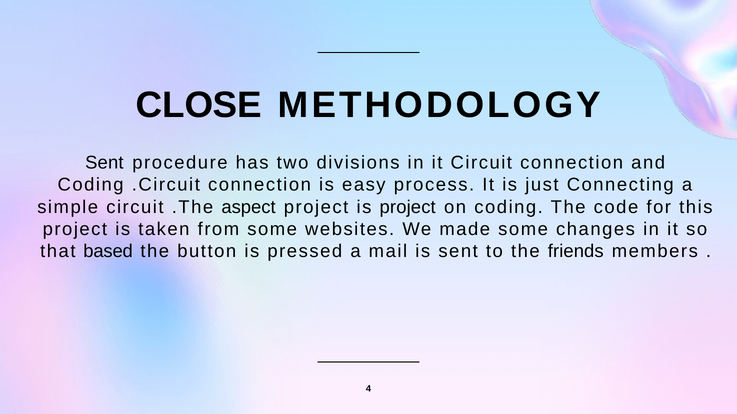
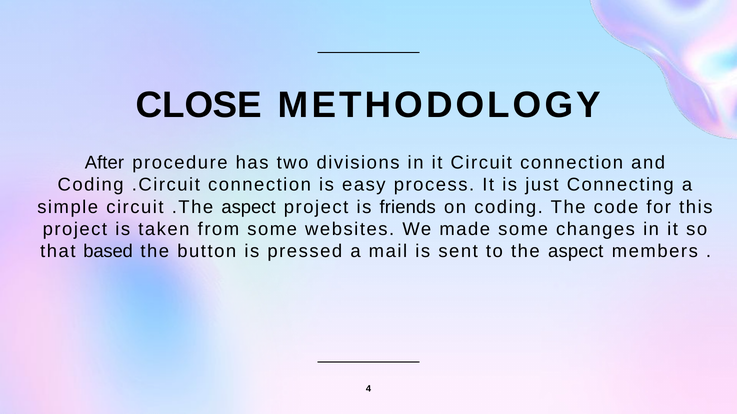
Sent at (104, 163): Sent -> After
is project: project -> friends
the friends: friends -> aspect
